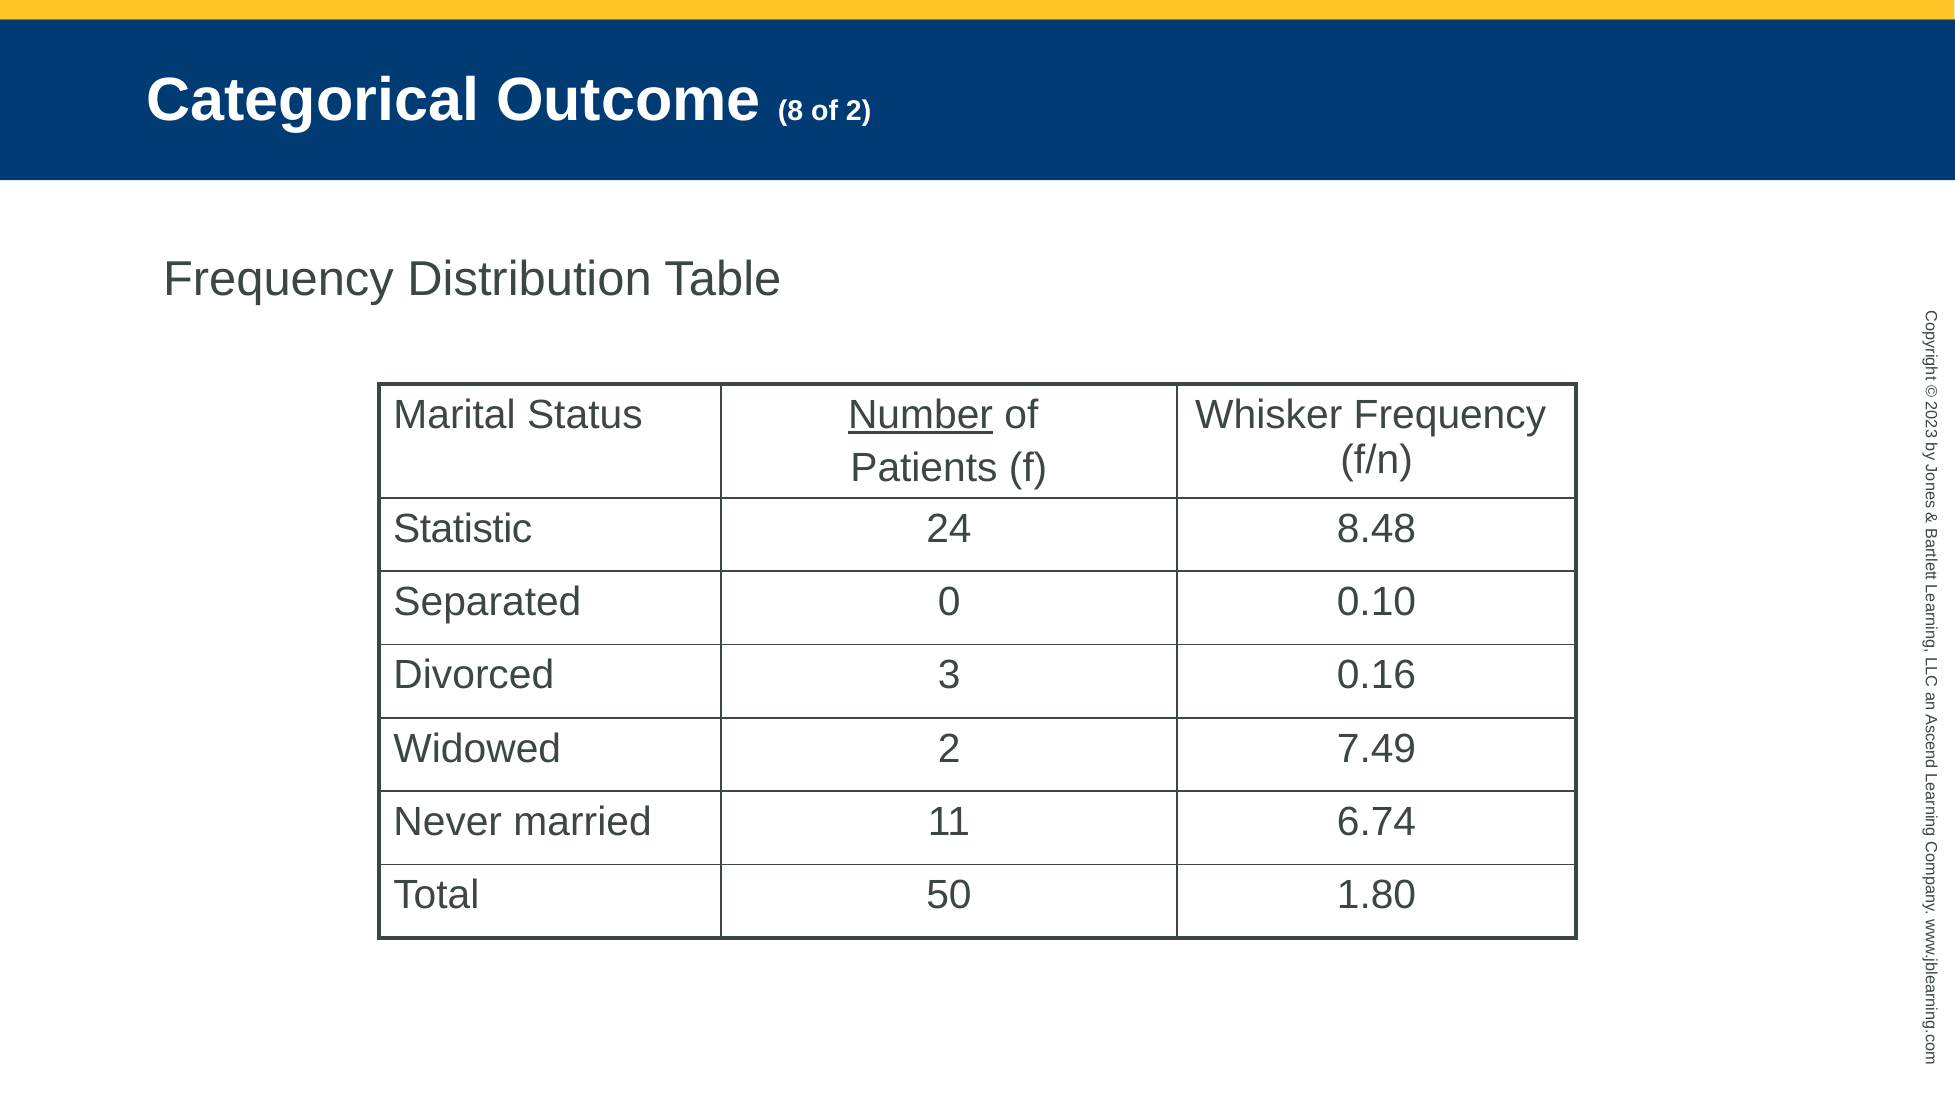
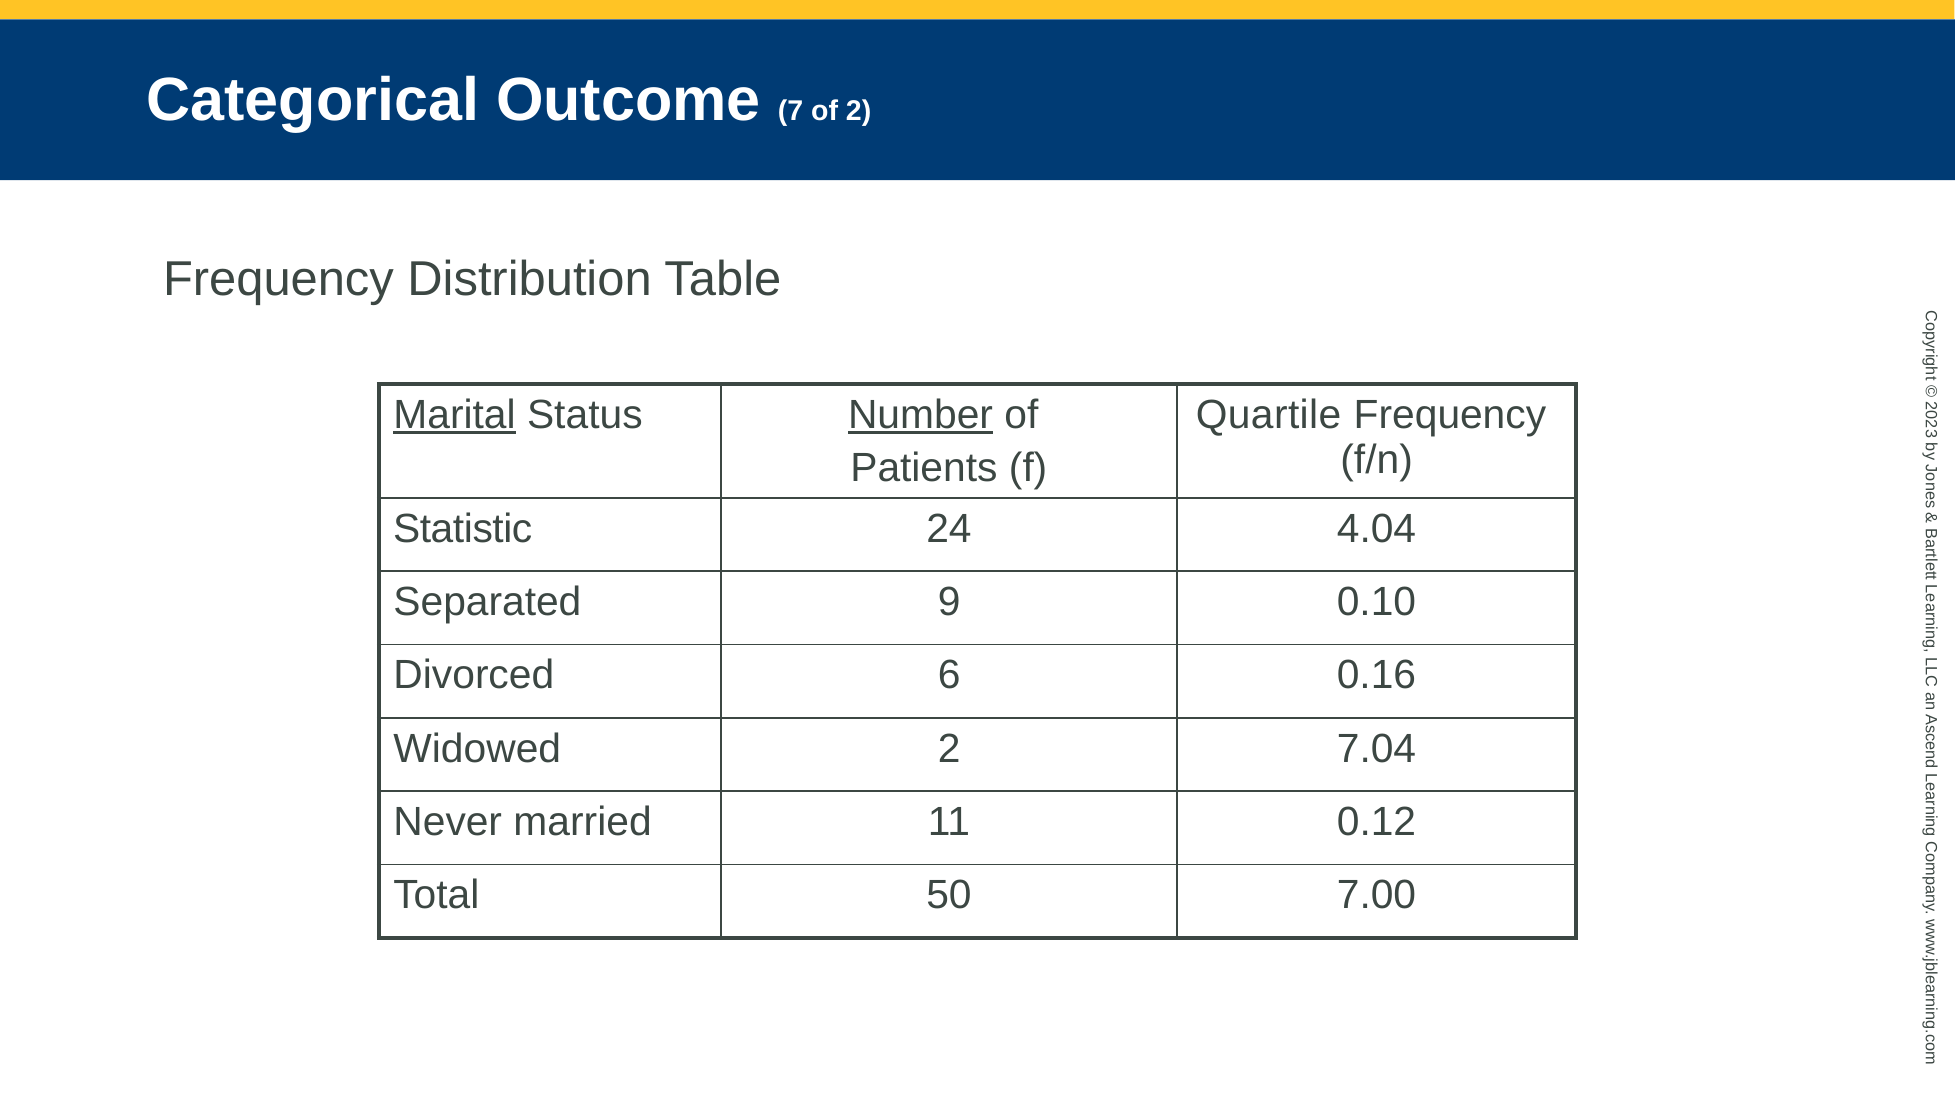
8: 8 -> 7
Marital underline: none -> present
Whisker: Whisker -> Quartile
8.48: 8.48 -> 4.04
Separated 0: 0 -> 9
Divorced 3: 3 -> 6
7.49: 7.49 -> 7.04
6.74: 6.74 -> 0.12
1.80: 1.80 -> 7.00
